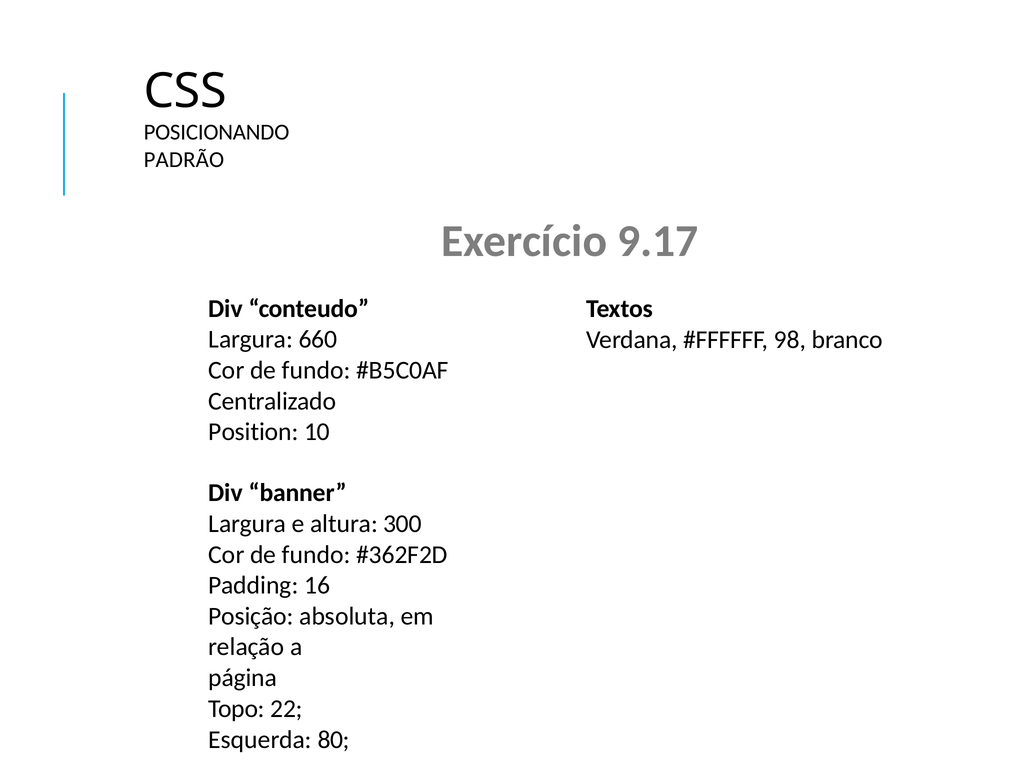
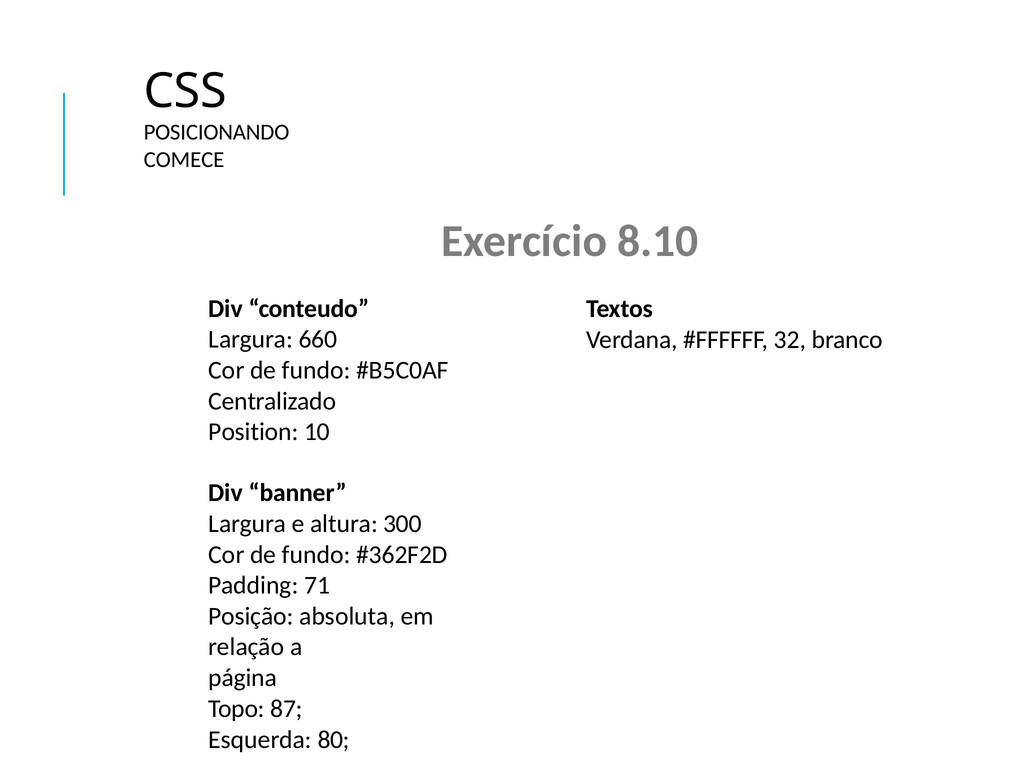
PADRÃO: PADRÃO -> COMECE
9.17: 9.17 -> 8.10
98: 98 -> 32
16: 16 -> 71
22: 22 -> 87
